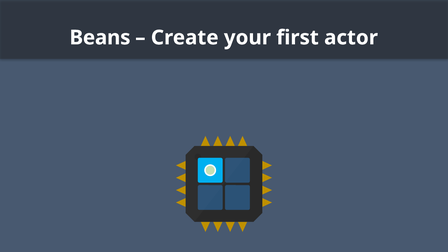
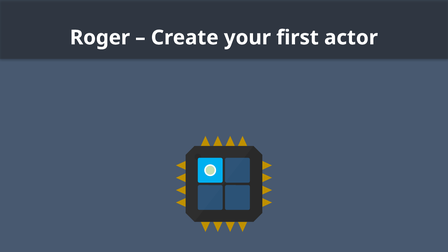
Beans: Beans -> Roger
